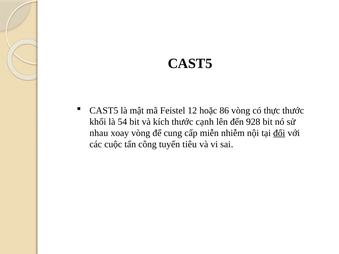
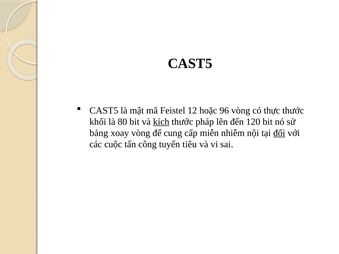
86: 86 -> 96
54: 54 -> 80
kích underline: none -> present
cạnh: cạnh -> pháp
928: 928 -> 120
nhau: nhau -> bảng
